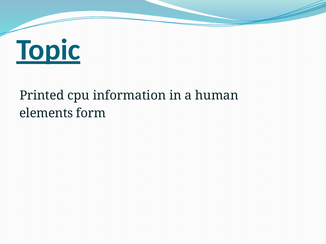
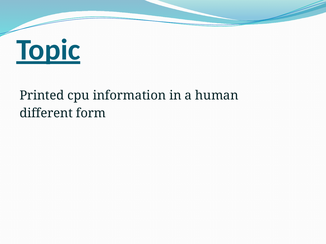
elements: elements -> different
